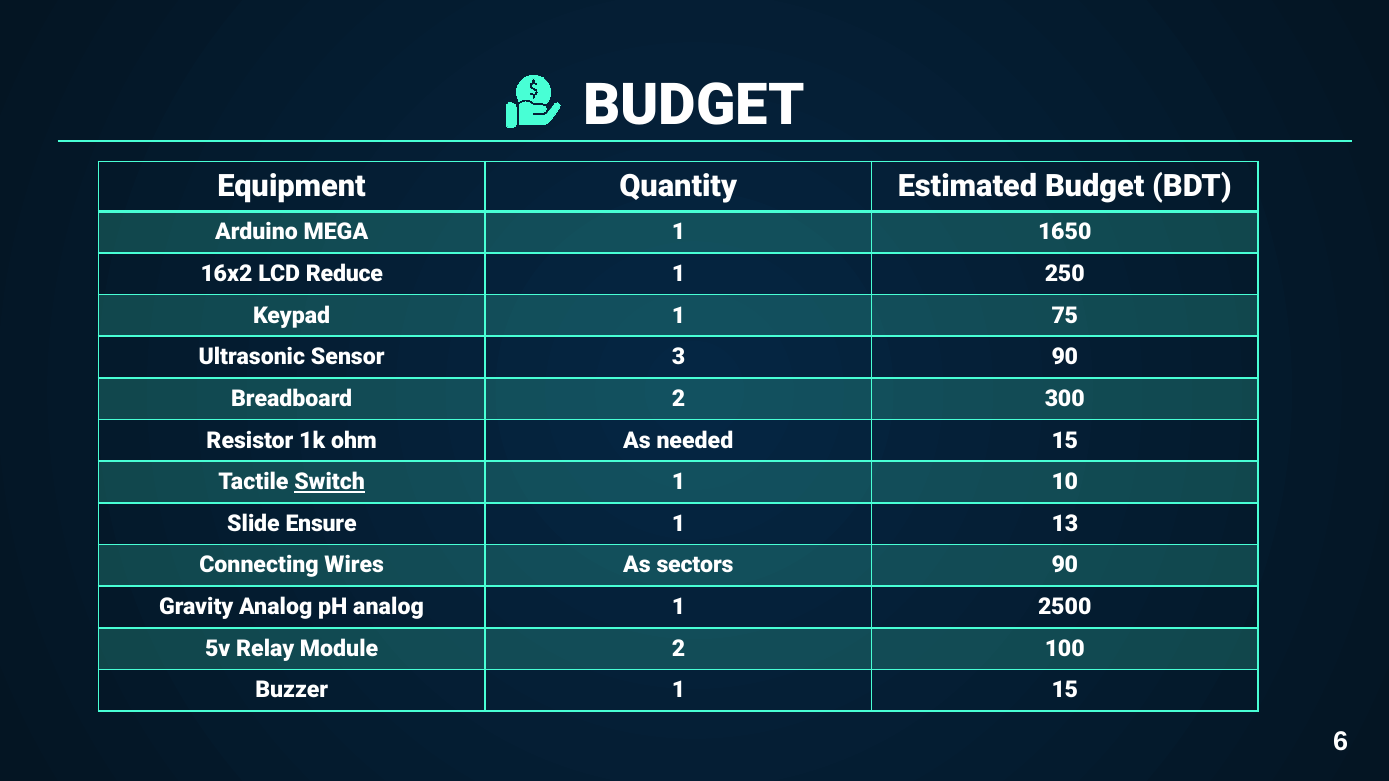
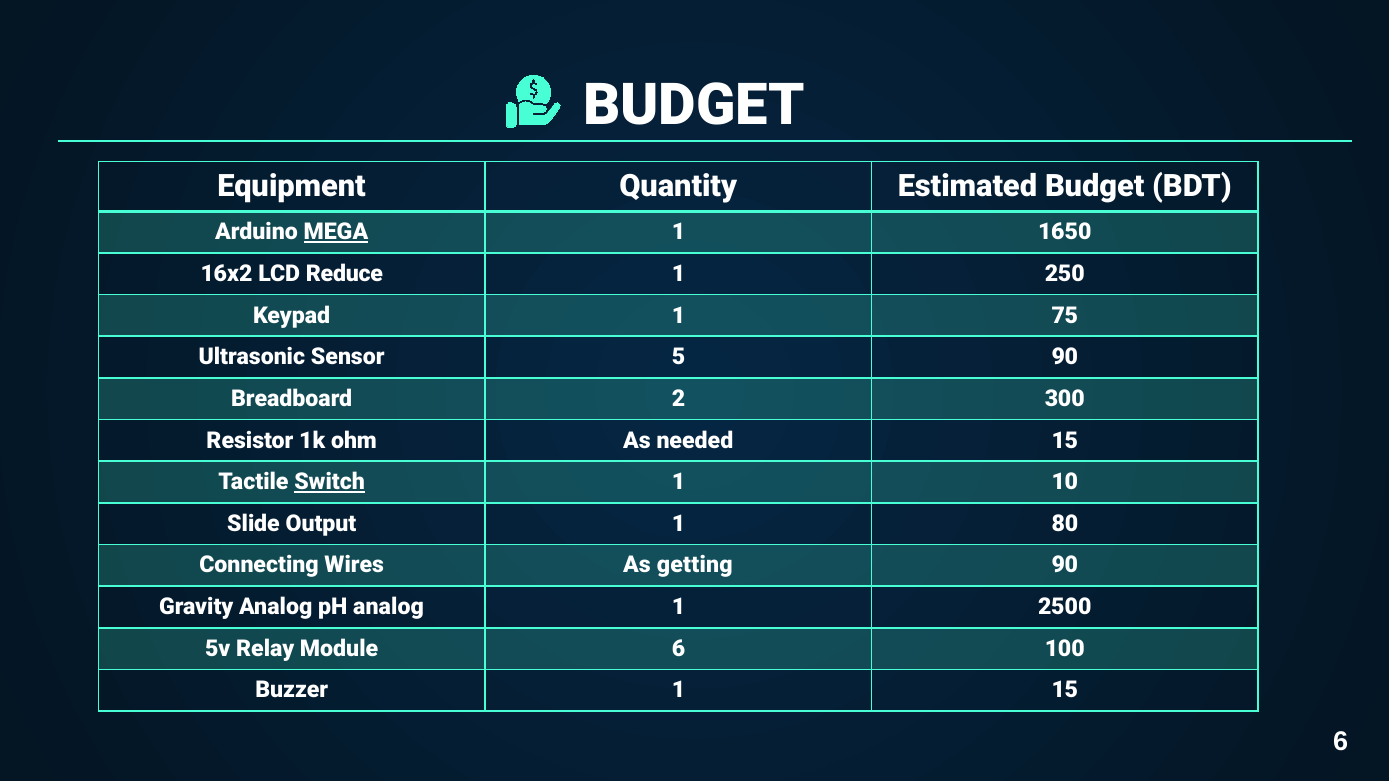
MEGA underline: none -> present
3: 3 -> 5
Ensure: Ensure -> Output
13: 13 -> 80
sectors: sectors -> getting
Module 2: 2 -> 6
